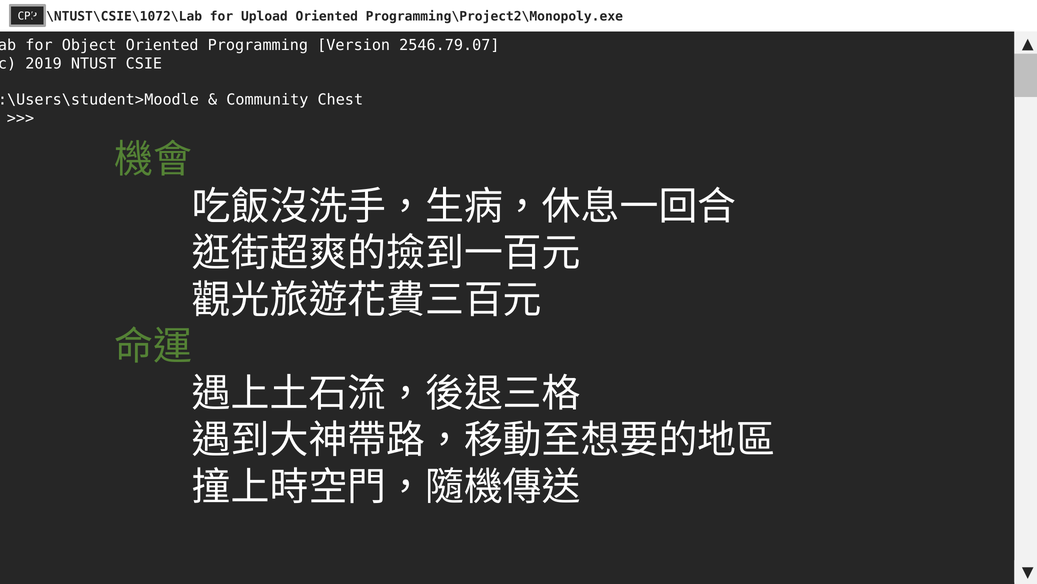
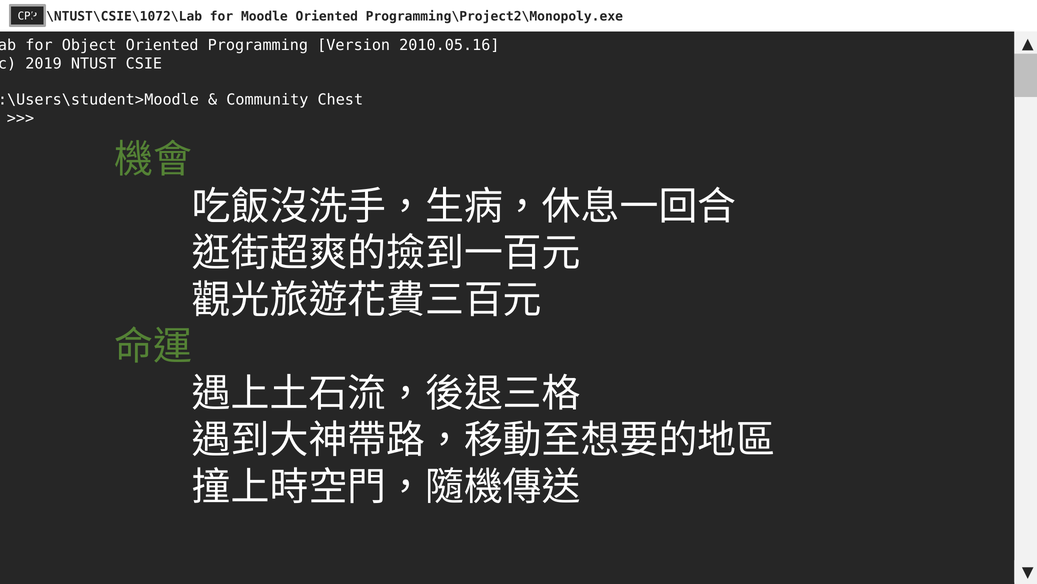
for Upload: Upload -> Moodle
2546.79.07: 2546.79.07 -> 2010.05.16
